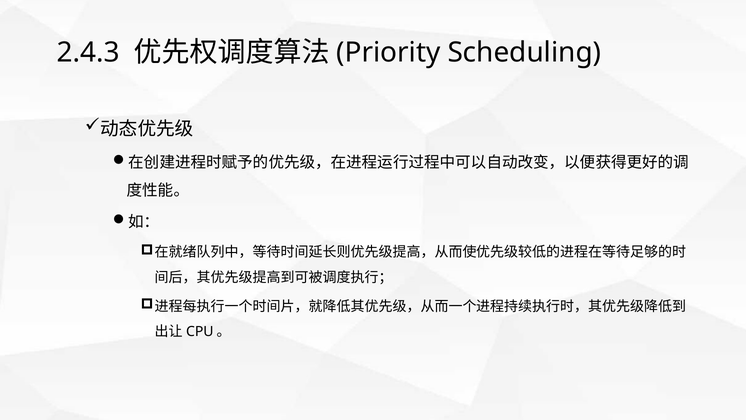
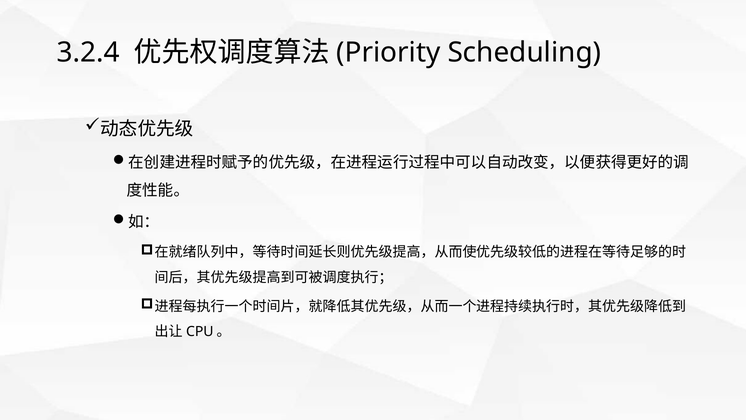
2.4.3: 2.4.3 -> 3.2.4
